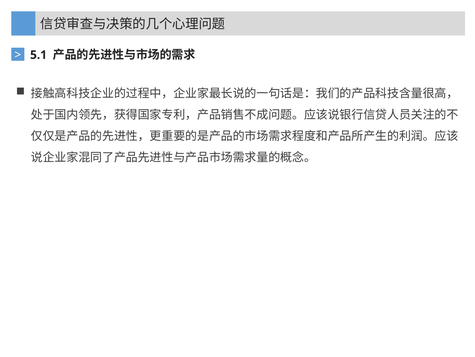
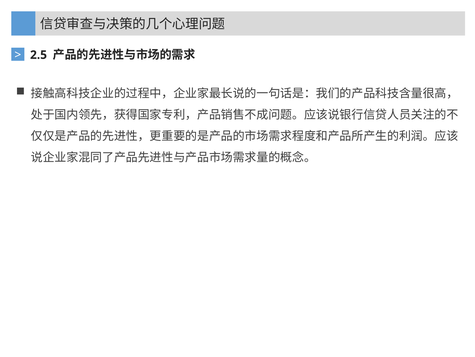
5.1: 5.1 -> 2.5
